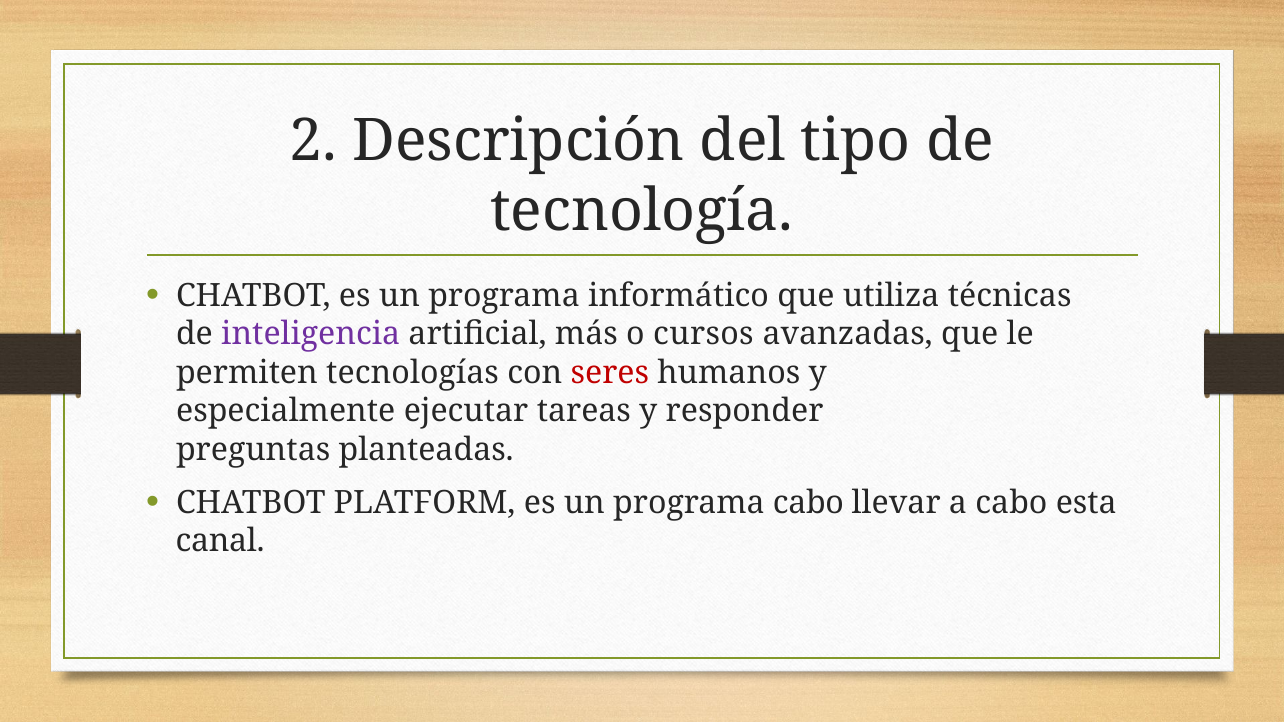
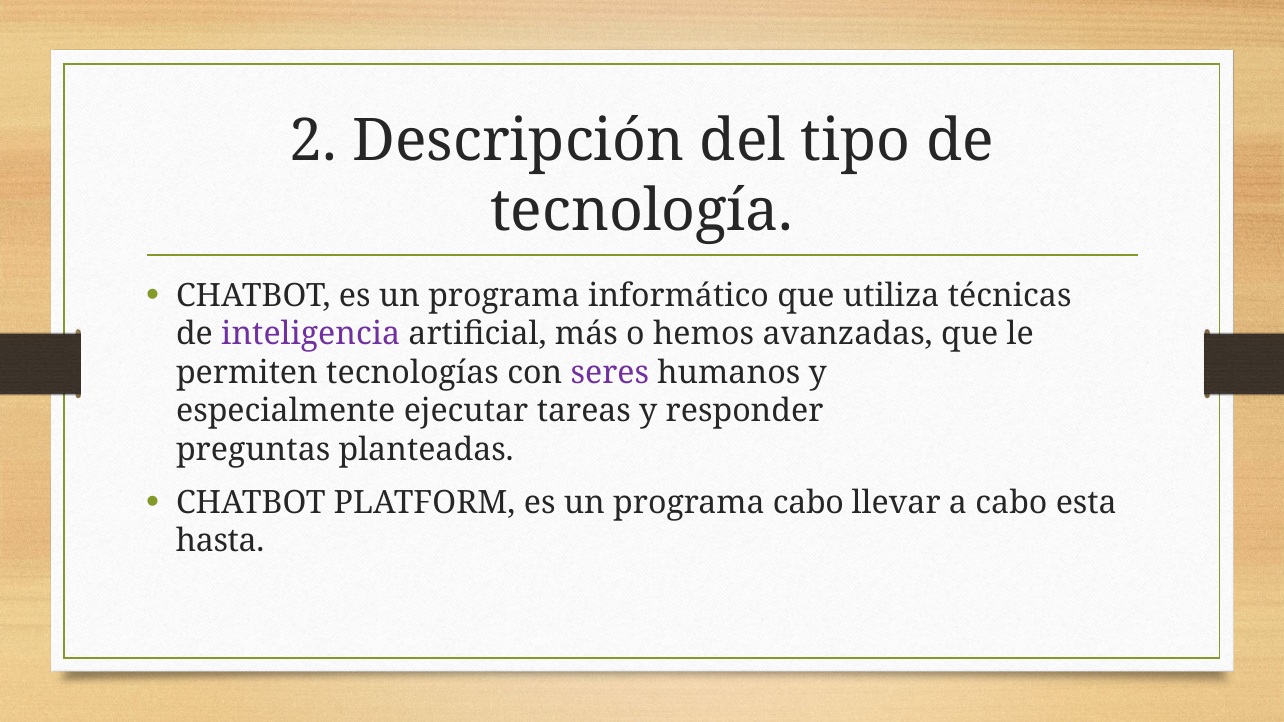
cursos: cursos -> hemos
seres colour: red -> purple
canal: canal -> hasta
